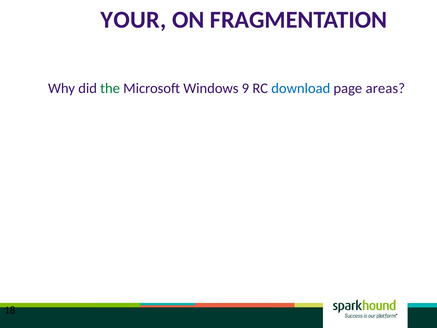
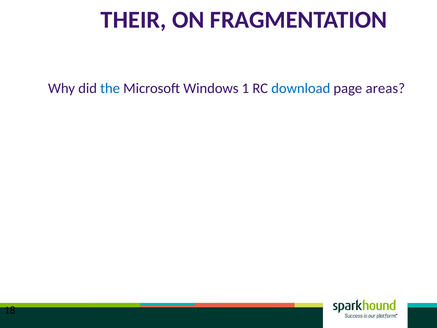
YOUR: YOUR -> THEIR
the colour: green -> blue
9: 9 -> 1
